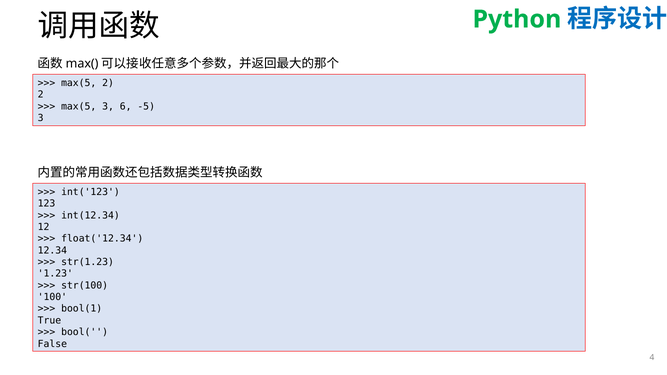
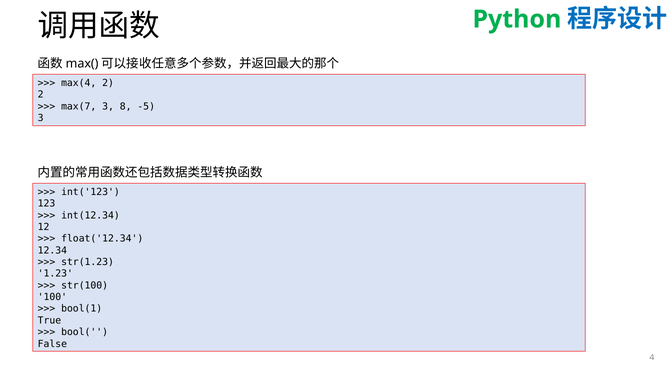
max(5 at (79, 83): max(5 -> max(4
max(5 at (79, 107): max(5 -> max(7
6: 6 -> 8
